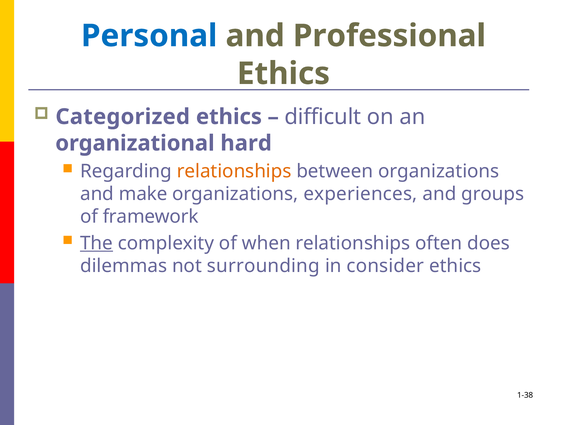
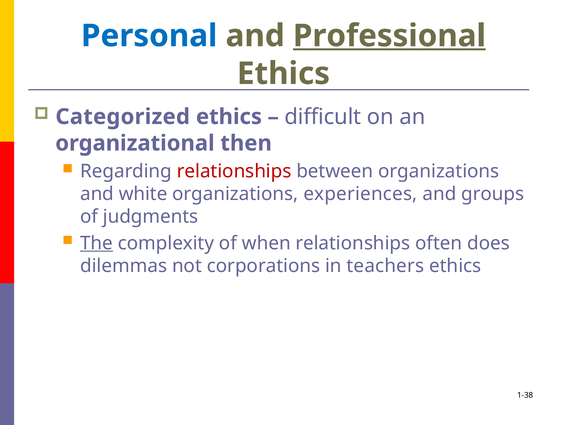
Professional underline: none -> present
hard: hard -> then
relationships at (234, 171) colour: orange -> red
make: make -> white
framework: framework -> judgments
surrounding: surrounding -> corporations
consider: consider -> teachers
